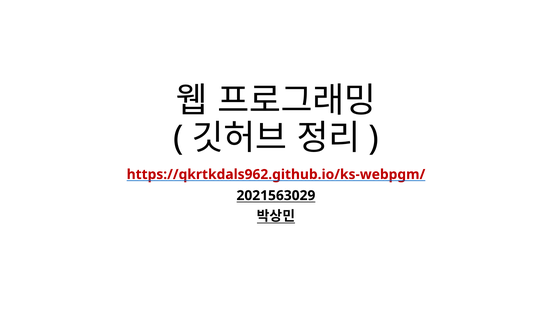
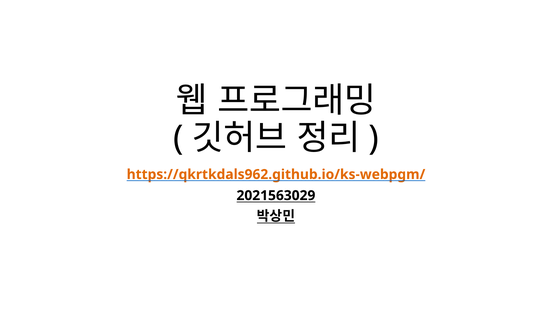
https://qkrtkdals962.github.io/ks-webpgm/ colour: red -> orange
